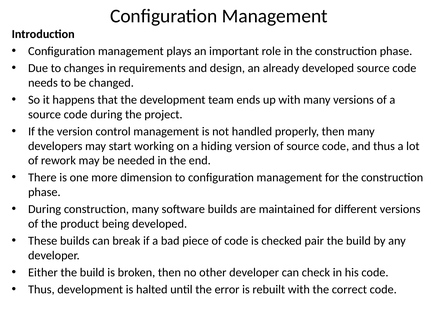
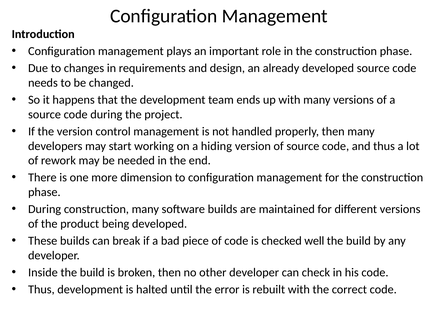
pair: pair -> well
Either: Either -> Inside
